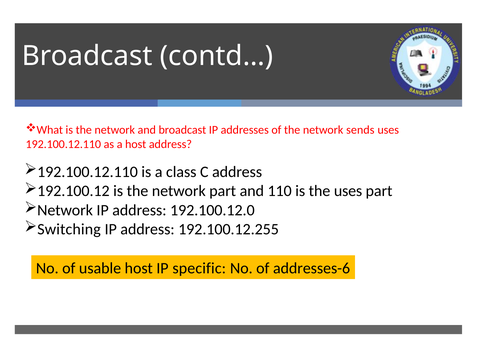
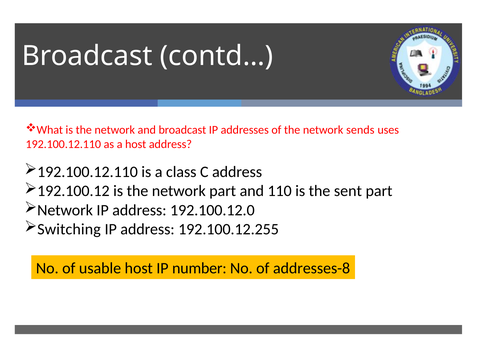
the uses: uses -> sent
specific: specific -> number
addresses-6: addresses-6 -> addresses-8
